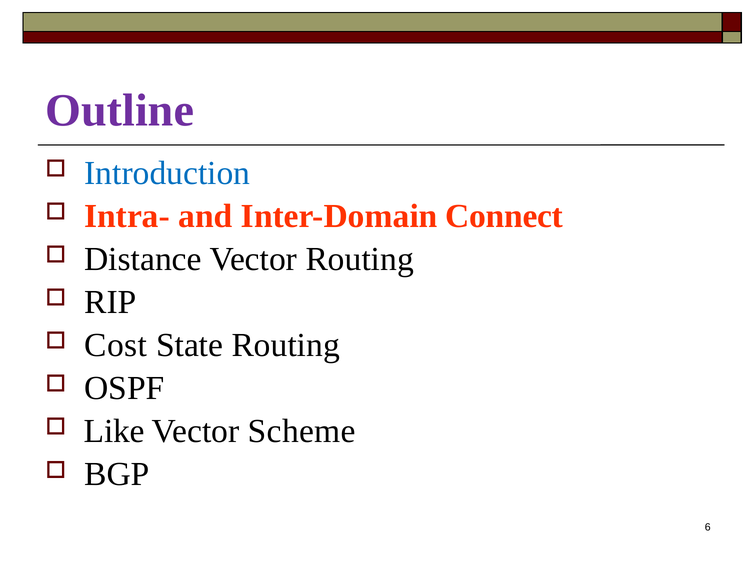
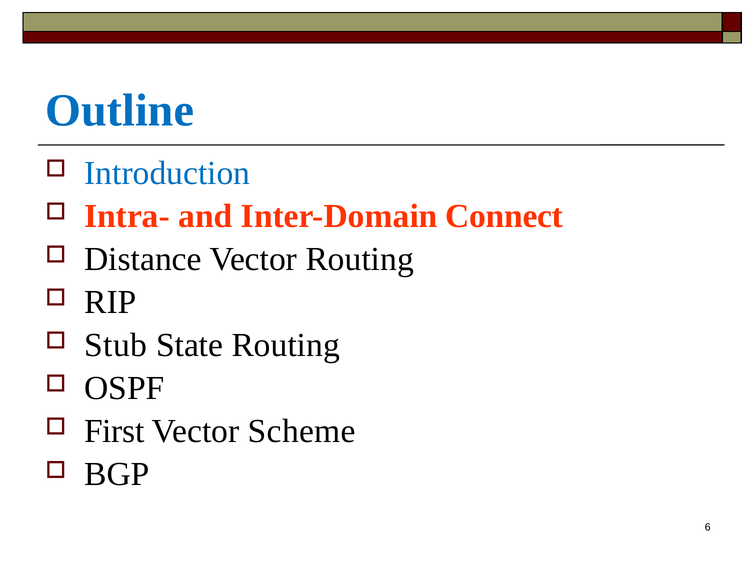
Outline colour: purple -> blue
Cost: Cost -> Stub
Like: Like -> First
